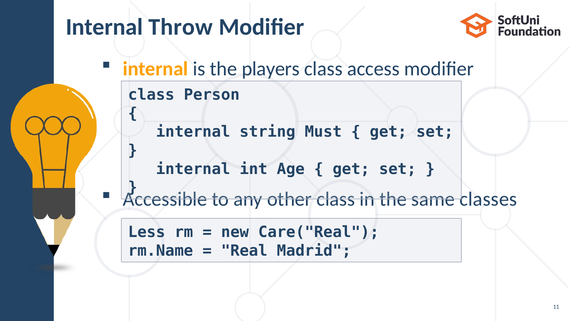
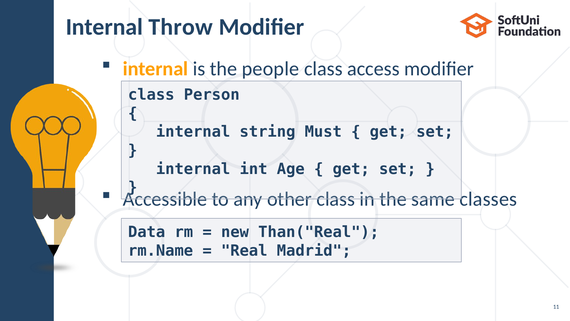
players: players -> people
Less: Less -> Data
Care("Real: Care("Real -> Than("Real
